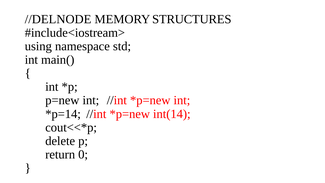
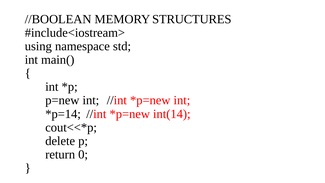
//DELNODE: //DELNODE -> //BOOLEAN
